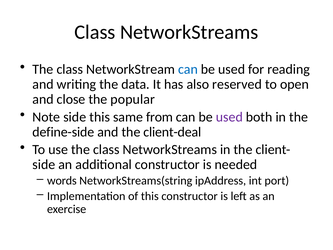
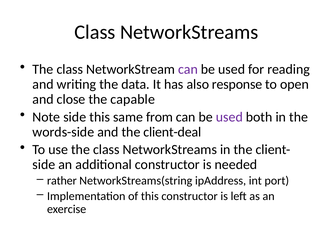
can at (188, 69) colour: blue -> purple
reserved: reserved -> response
popular: popular -> capable
define-side: define-side -> words-side
words: words -> rather
